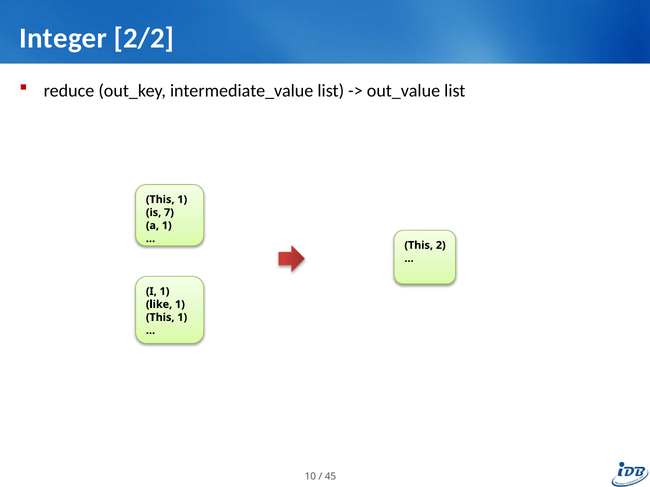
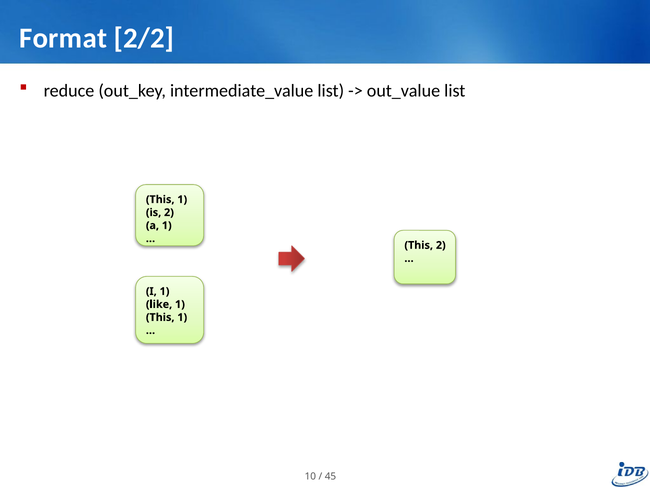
Integer: Integer -> Format
is 7: 7 -> 2
